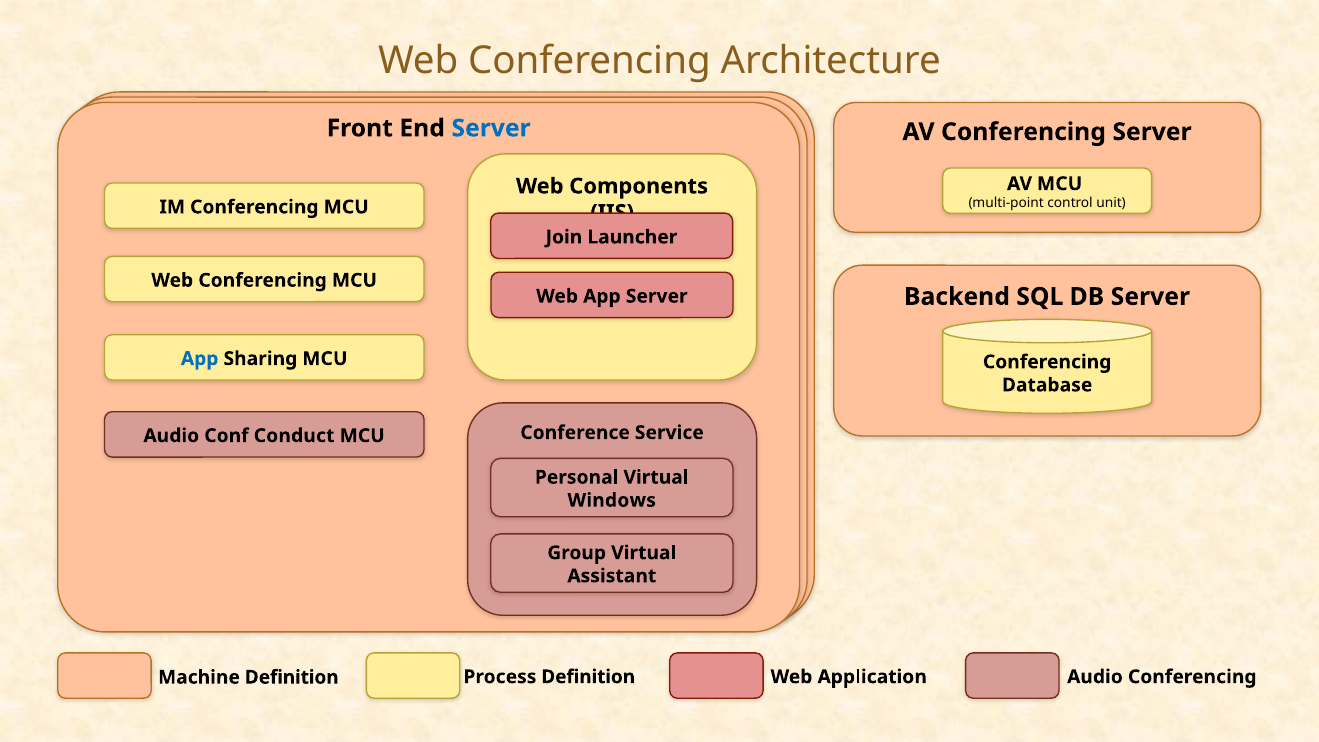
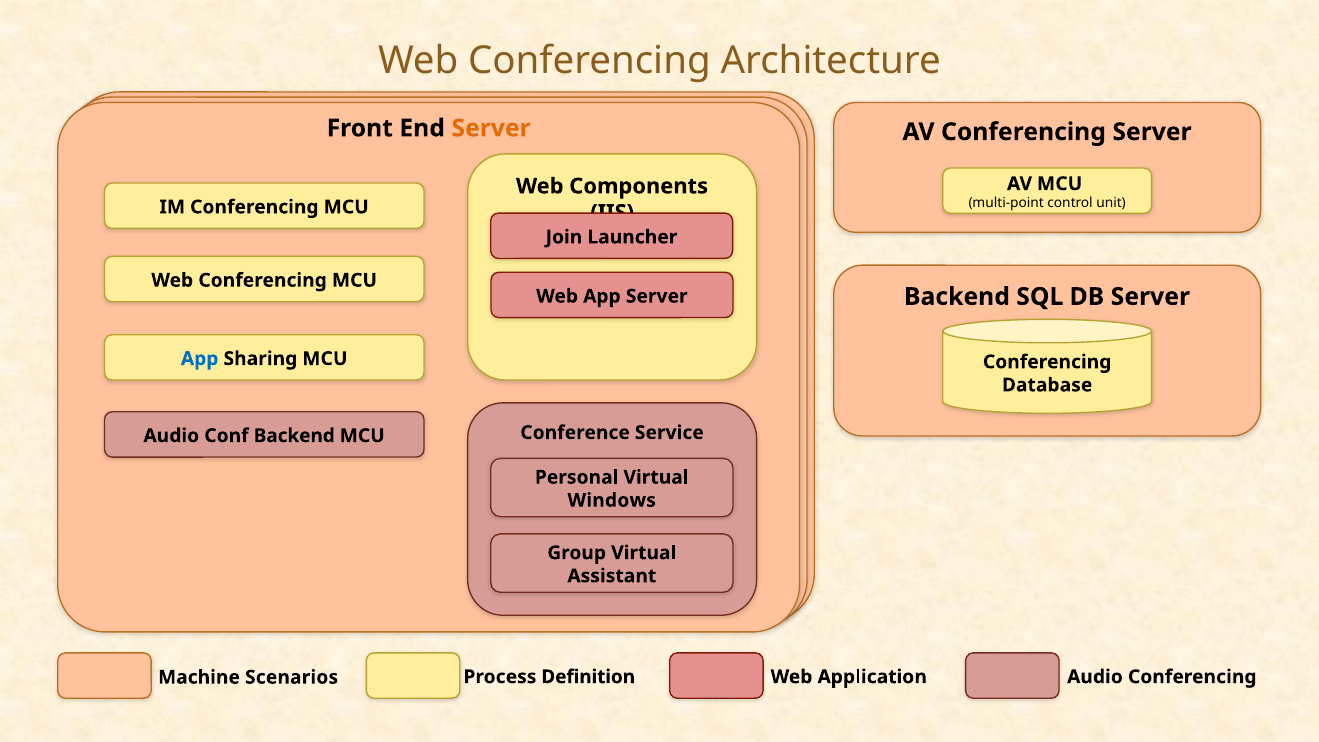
Server at (491, 128) colour: blue -> orange
Conf Conduct: Conduct -> Backend
Machine Definition: Definition -> Scenarios
